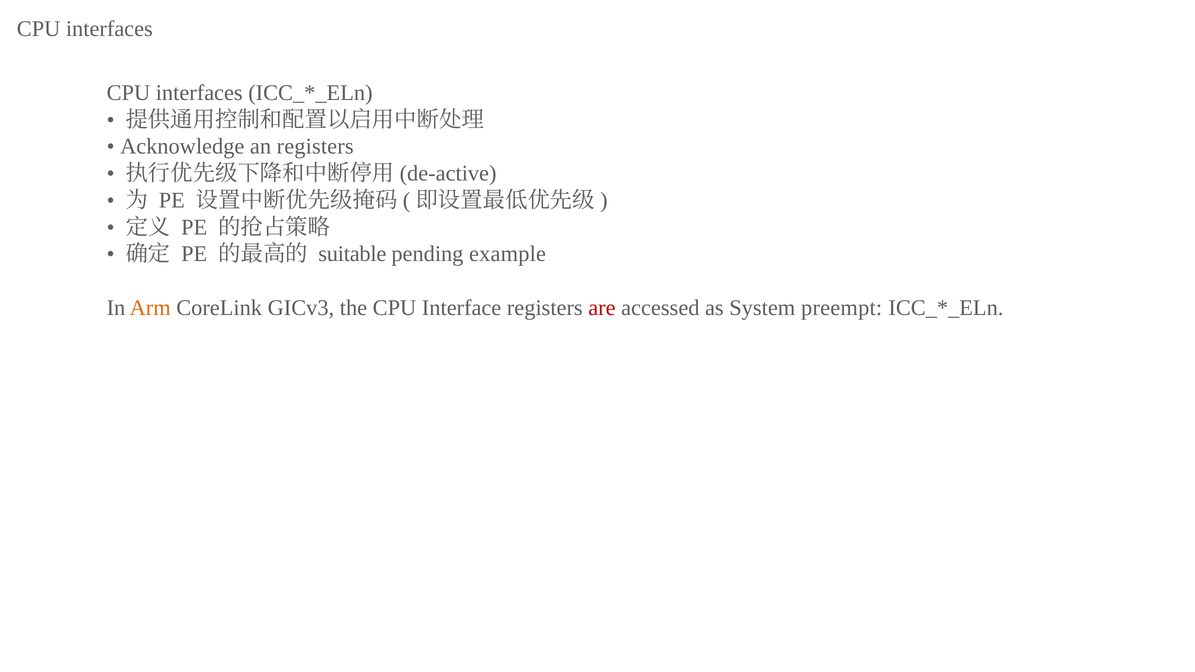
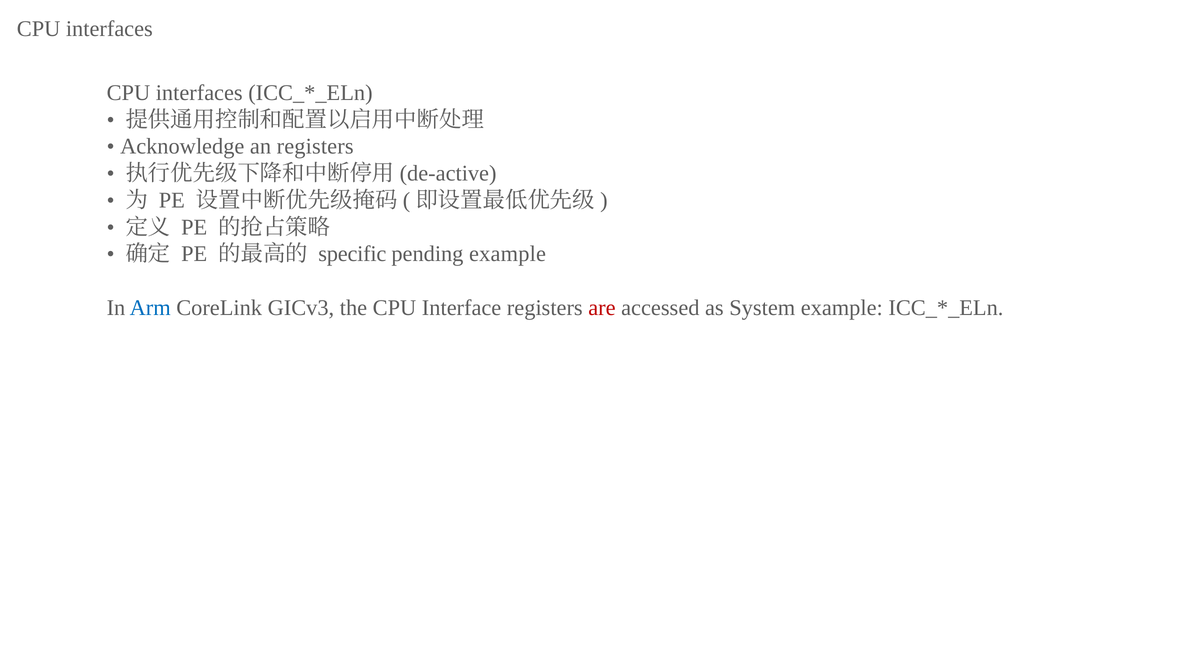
suitable: suitable -> specific
Arm colour: orange -> blue
System preempt: preempt -> example
